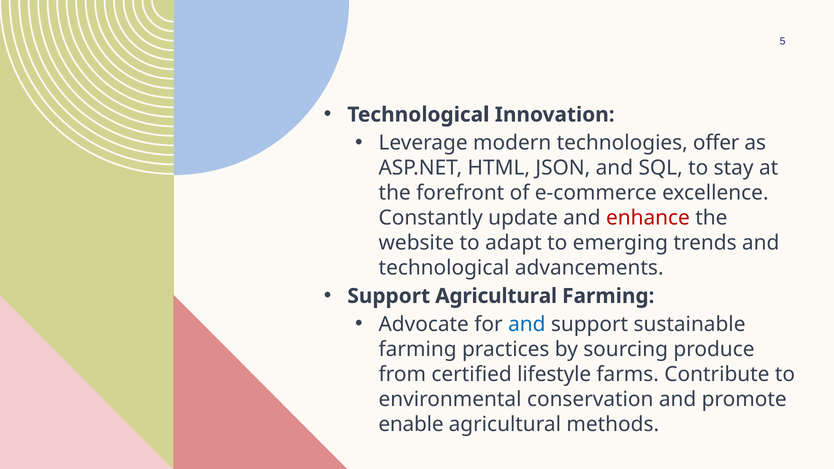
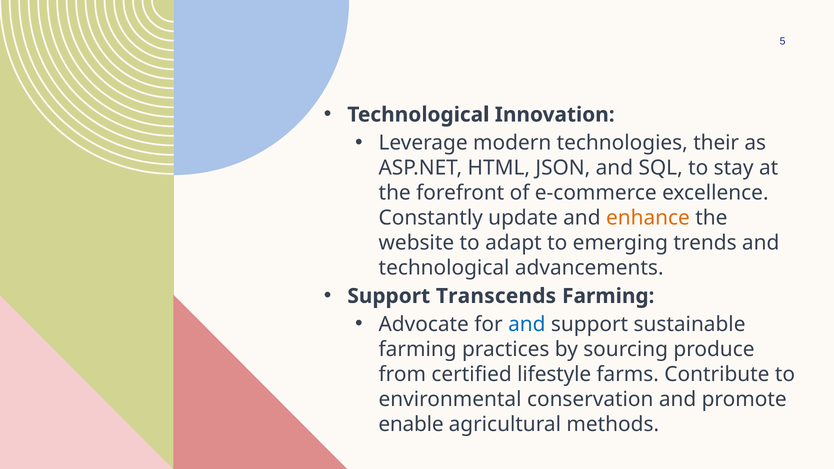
offer: offer -> their
enhance colour: red -> orange
Support Agricultural: Agricultural -> Transcends
